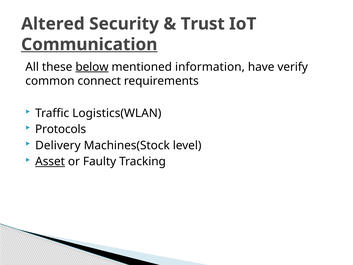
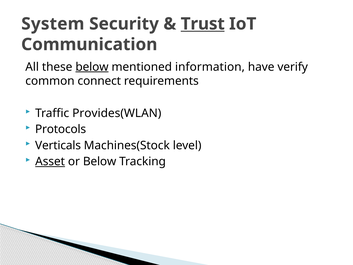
Altered: Altered -> System
Trust underline: none -> present
Communication underline: present -> none
Logistics(WLAN: Logistics(WLAN -> Provides(WLAN
Delivery: Delivery -> Verticals
or Faulty: Faulty -> Below
